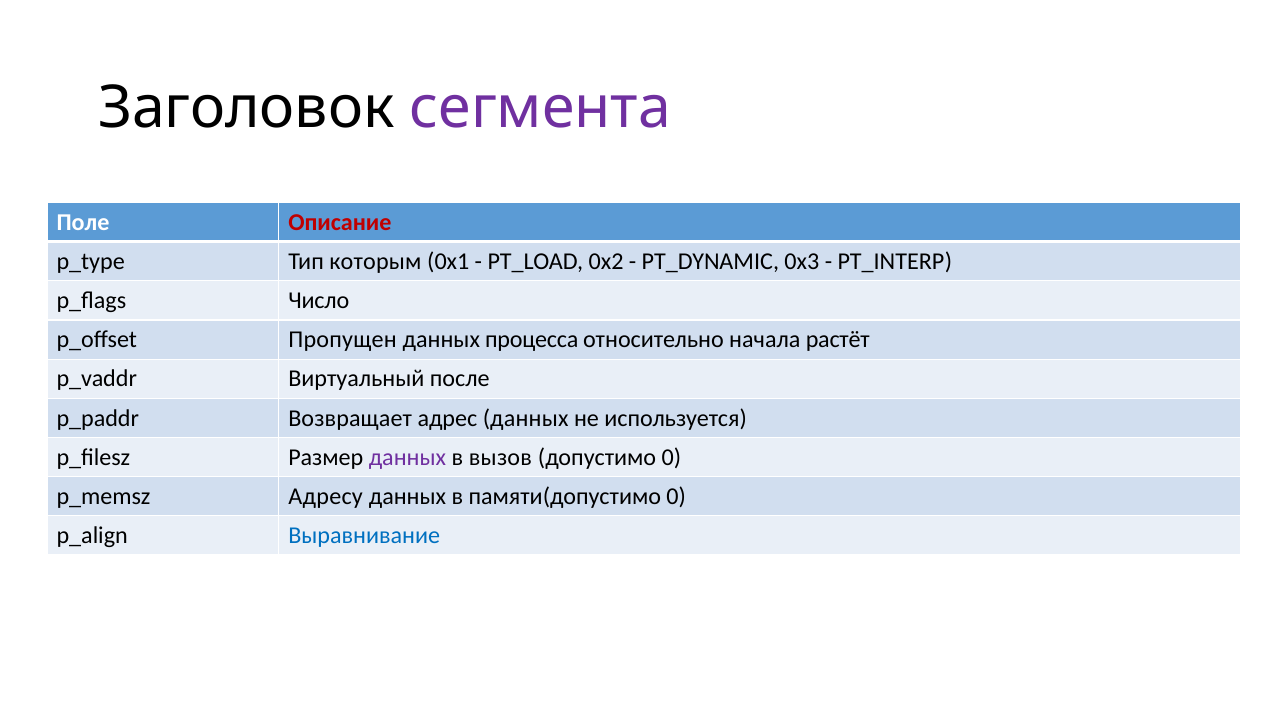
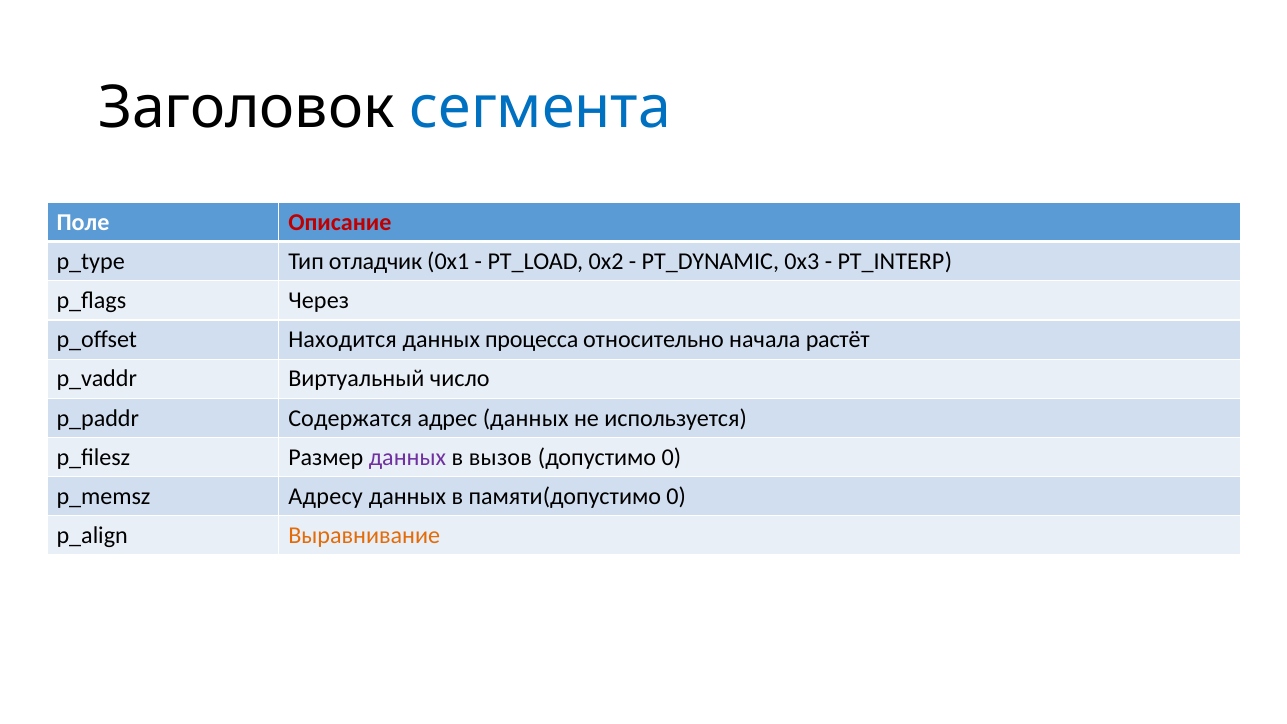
сегмента colour: purple -> blue
которым: которым -> отладчик
Число: Число -> Через
Пропущен: Пропущен -> Находится
после: после -> число
Возвращает: Возвращает -> Содержатся
Выравнивание colour: blue -> orange
